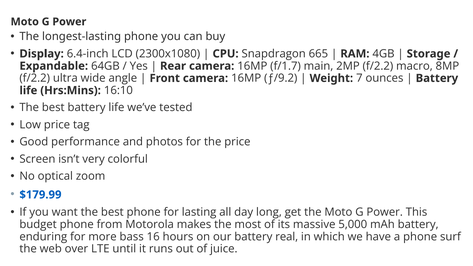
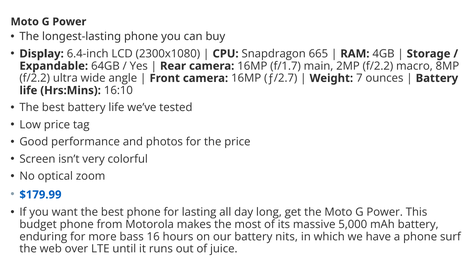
ƒ/9.2: ƒ/9.2 -> ƒ/2.7
real: real -> nits
